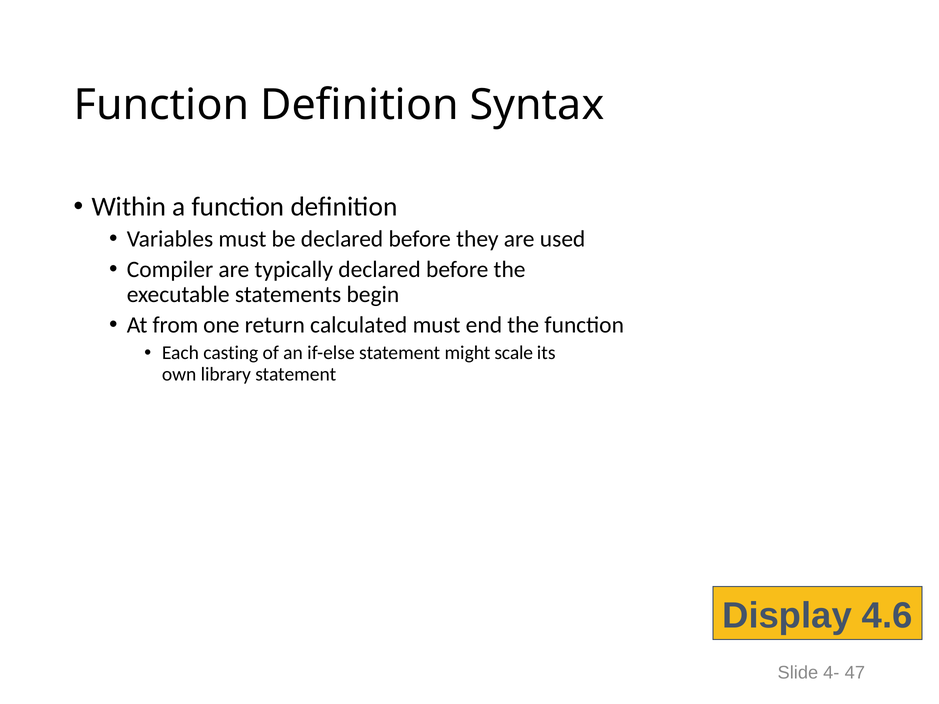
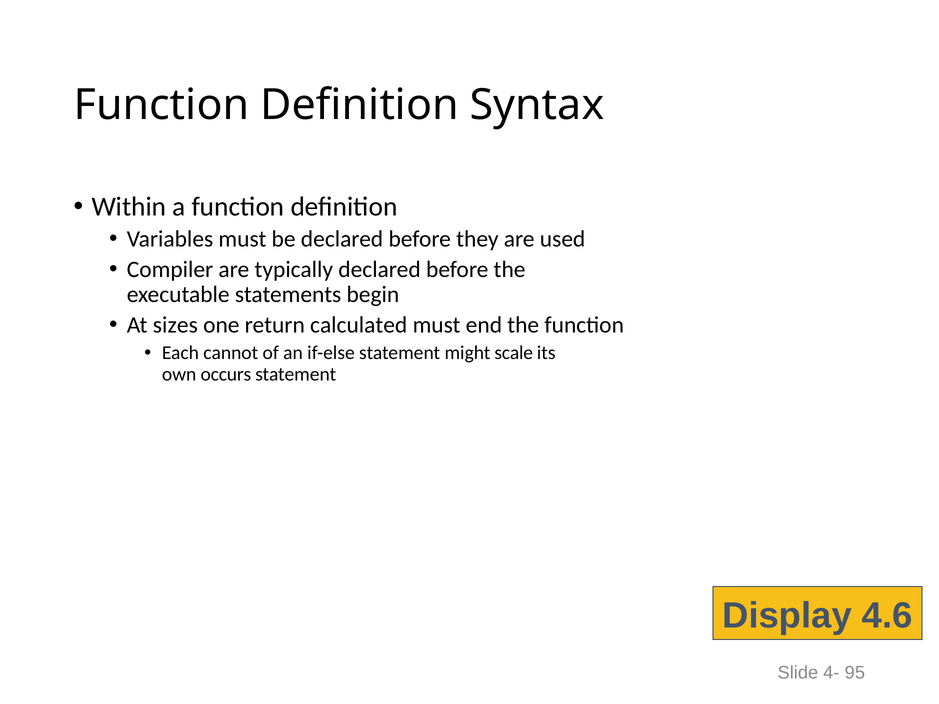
from: from -> sizes
casting: casting -> cannot
library: library -> occurs
47: 47 -> 95
